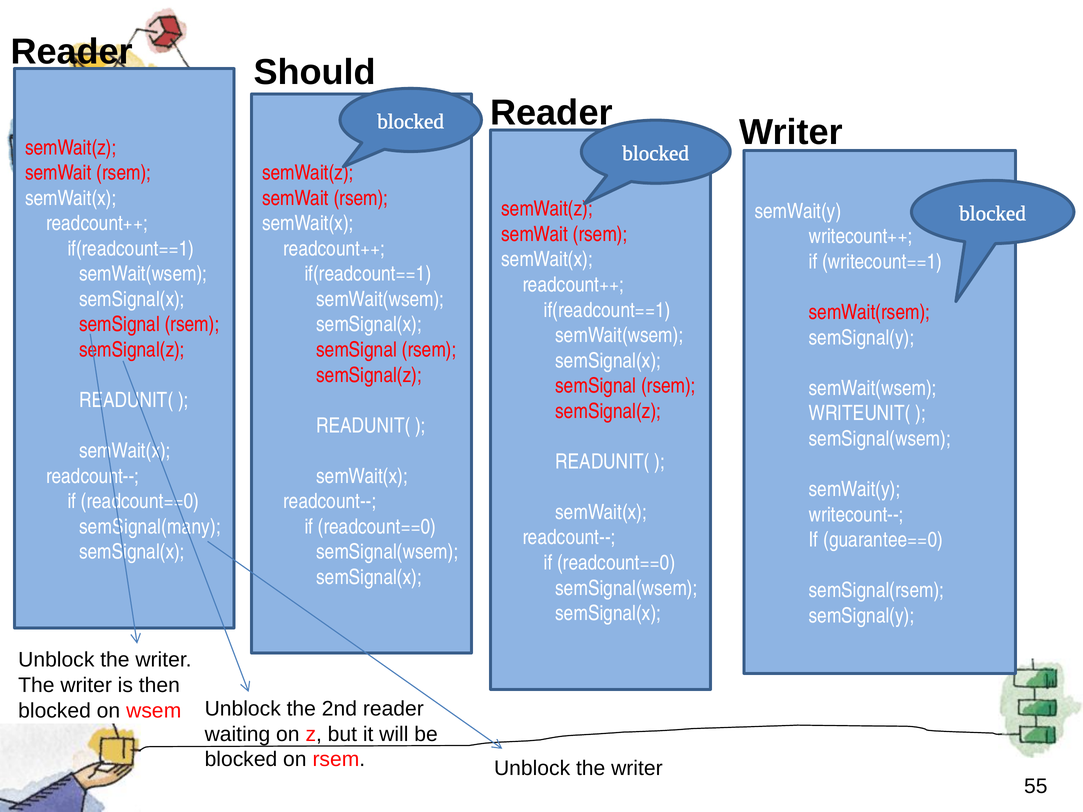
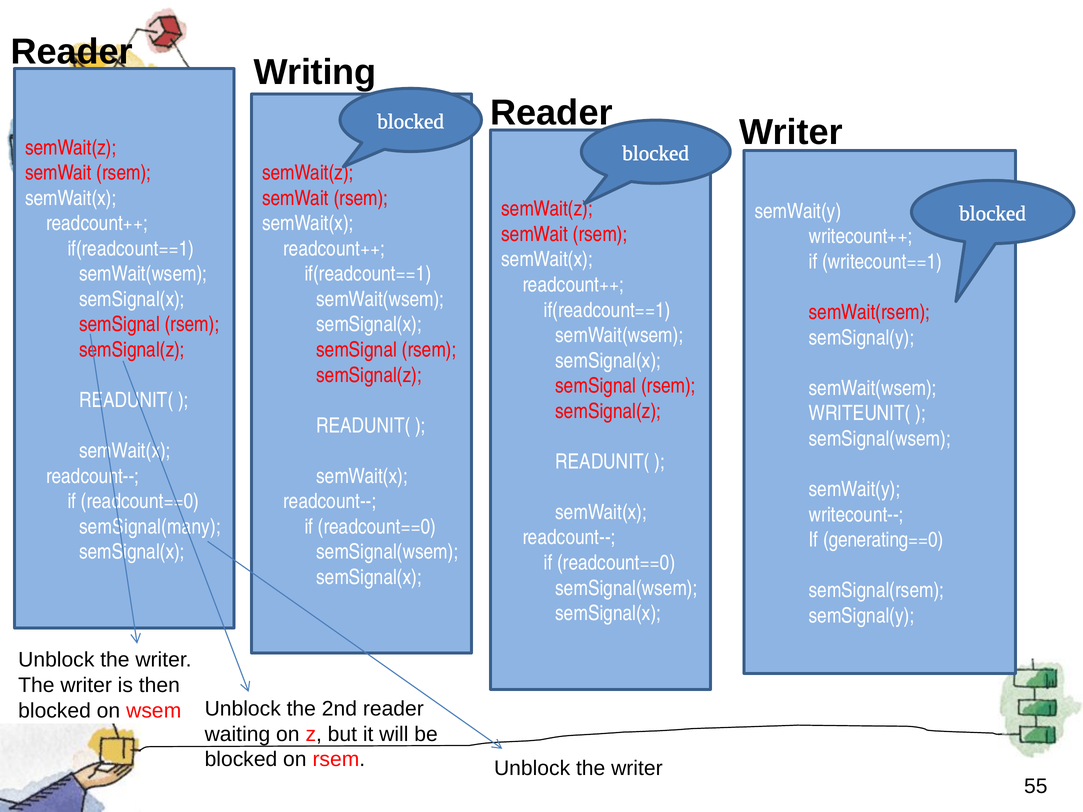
Should: Should -> Writing
guarantee==0: guarantee==0 -> generating==0
